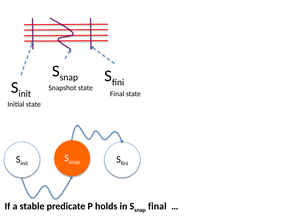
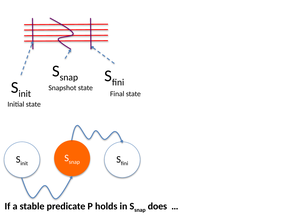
final at (157, 206): final -> does
